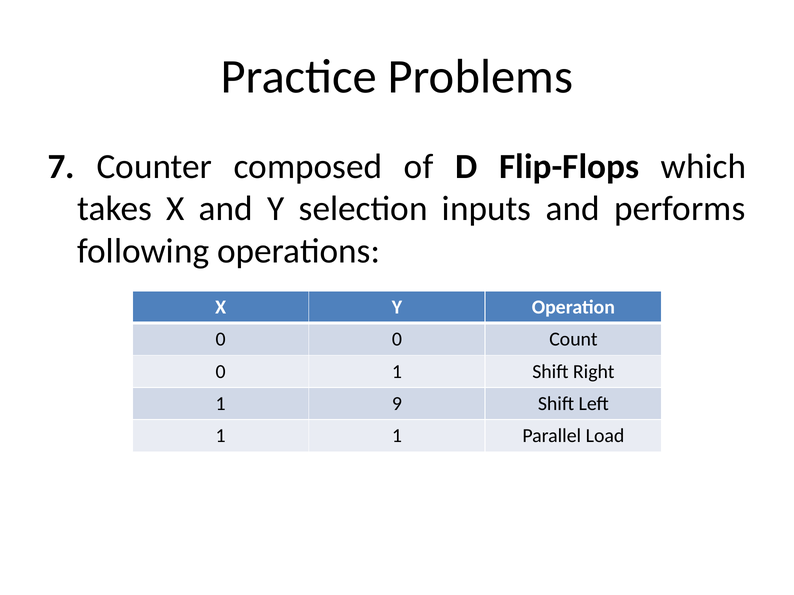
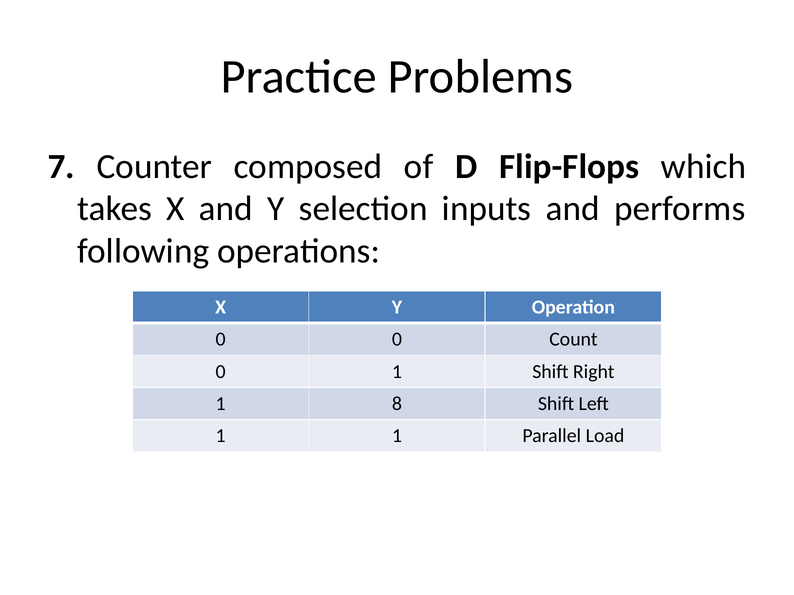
9: 9 -> 8
